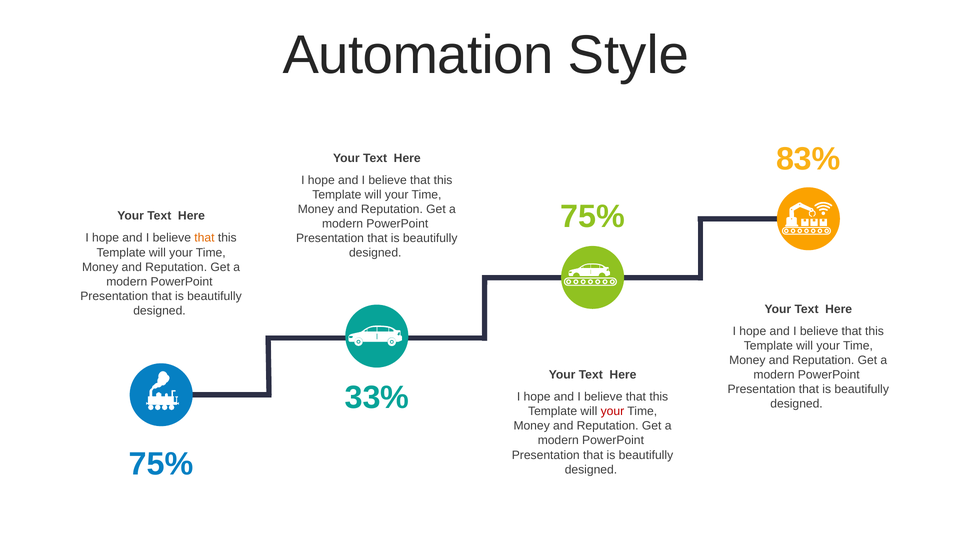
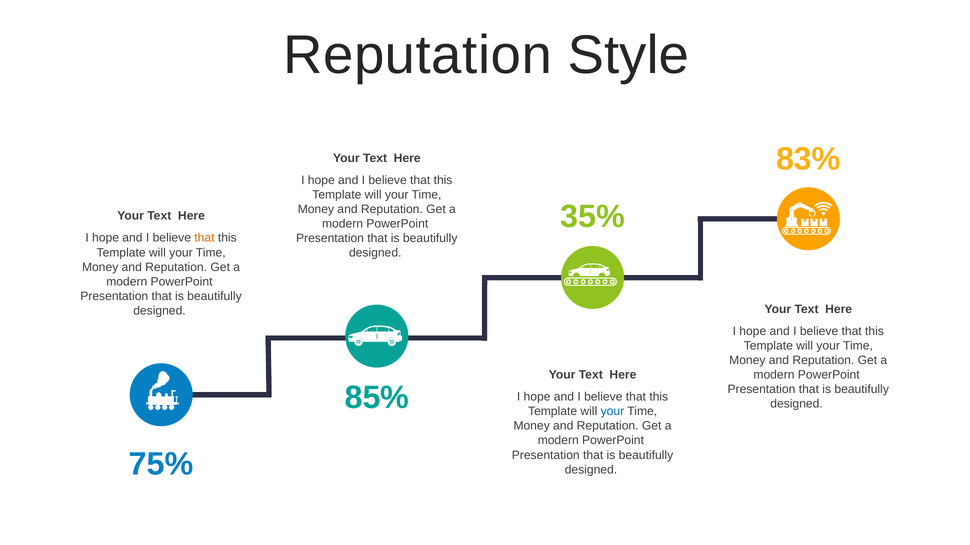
Automation at (418, 55): Automation -> Reputation
75% at (593, 217): 75% -> 35%
33%: 33% -> 85%
your at (612, 412) colour: red -> blue
